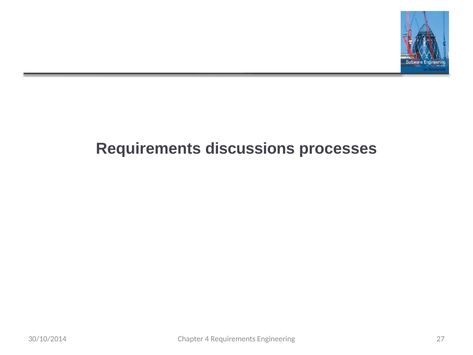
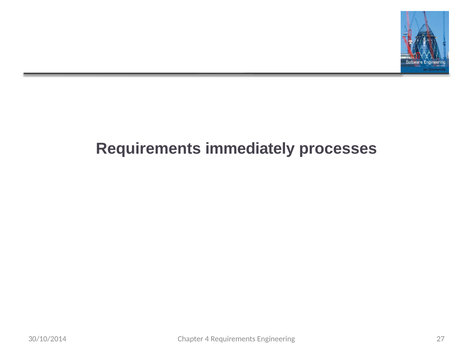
discussions: discussions -> immediately
